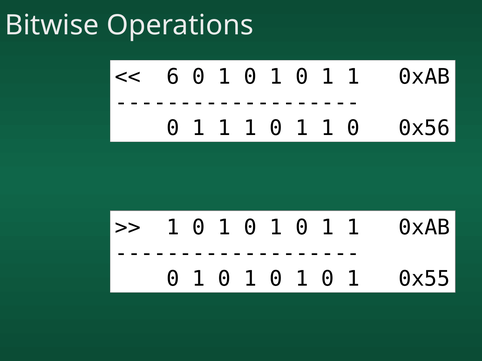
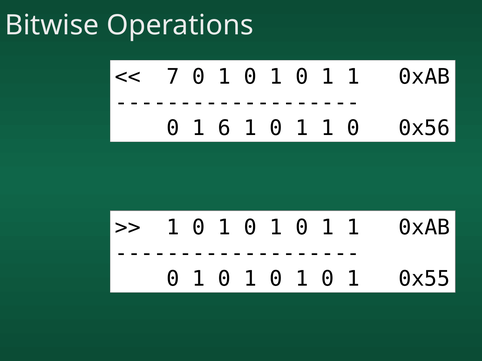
6: 6 -> 7
1 at (224, 128): 1 -> 6
